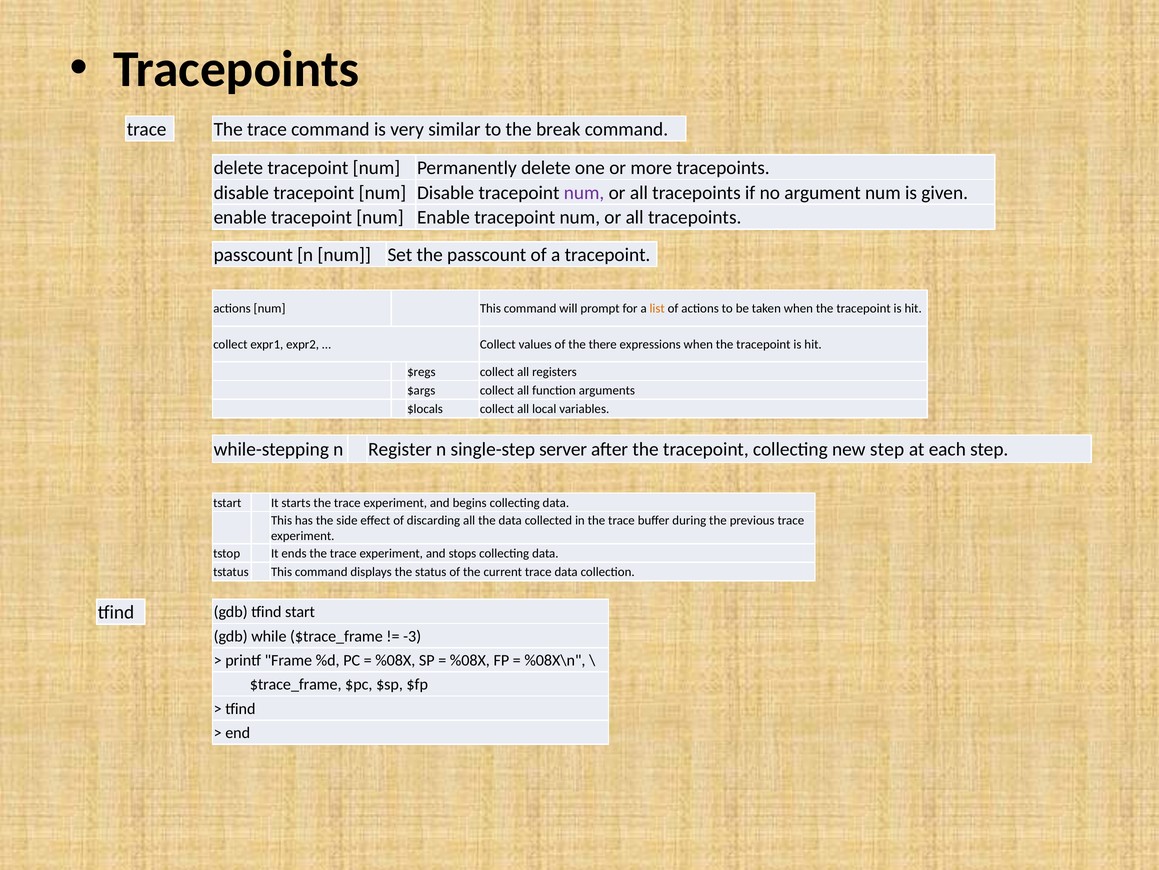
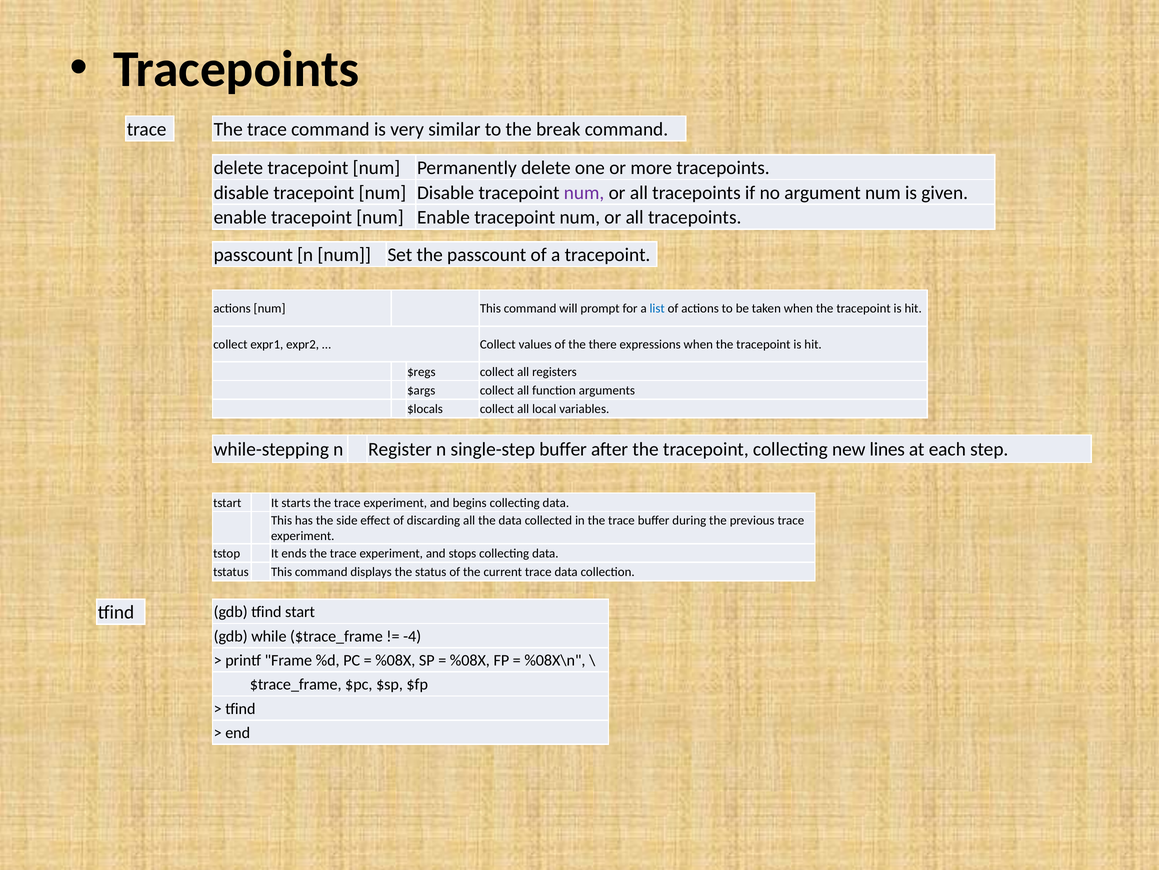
list colour: orange -> blue
single-step server: server -> buffer
new step: step -> lines
-3: -3 -> -4
